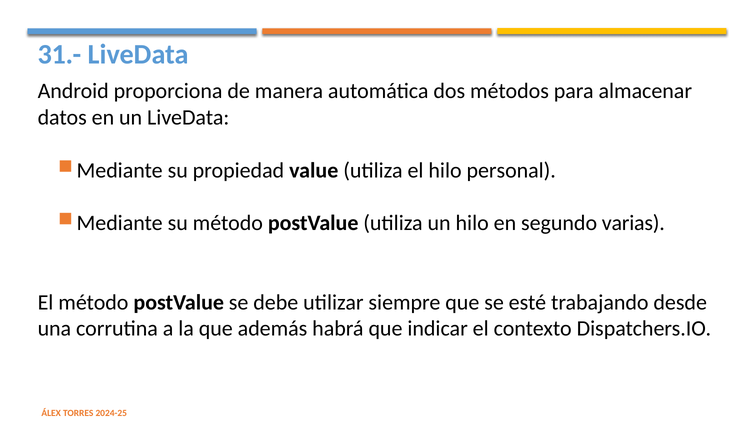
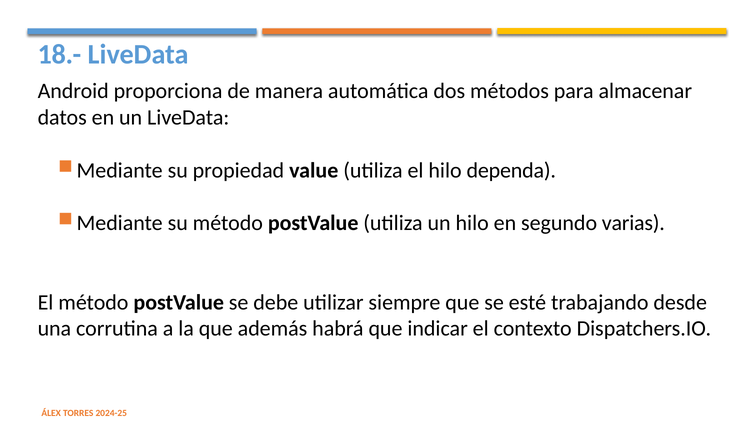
31.-: 31.- -> 18.-
personal: personal -> dependa
